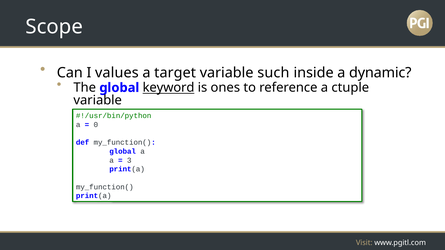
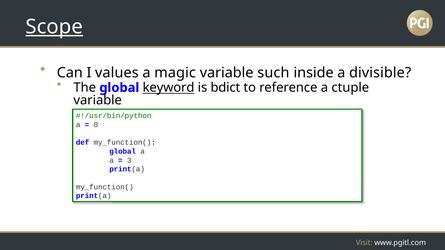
Scope underline: none -> present
target: target -> magic
dynamic: dynamic -> divisible
ones: ones -> bdict
